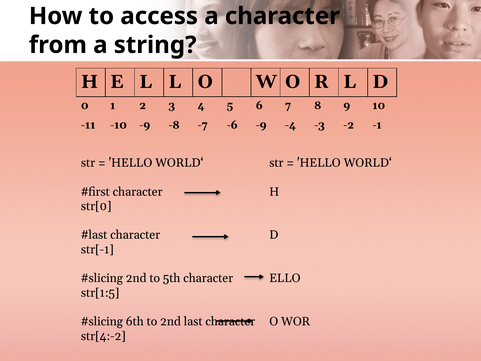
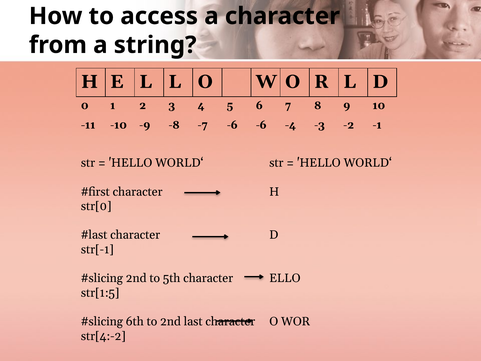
-6 -9: -9 -> -6
